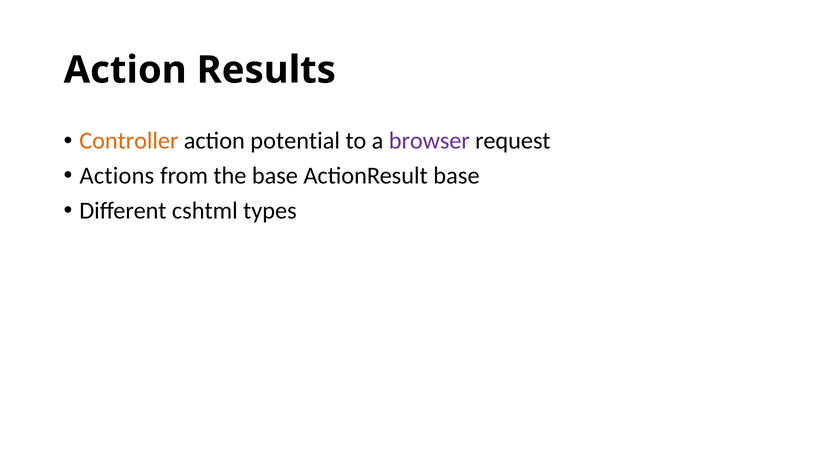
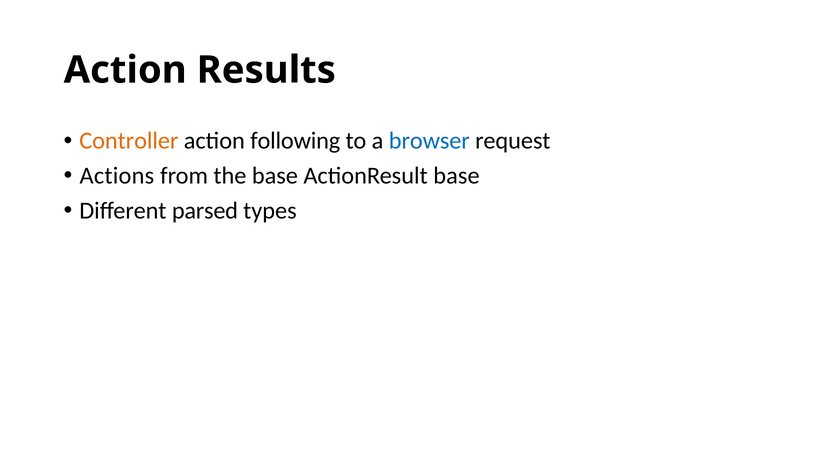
potential: potential -> following
browser colour: purple -> blue
cshtml: cshtml -> parsed
